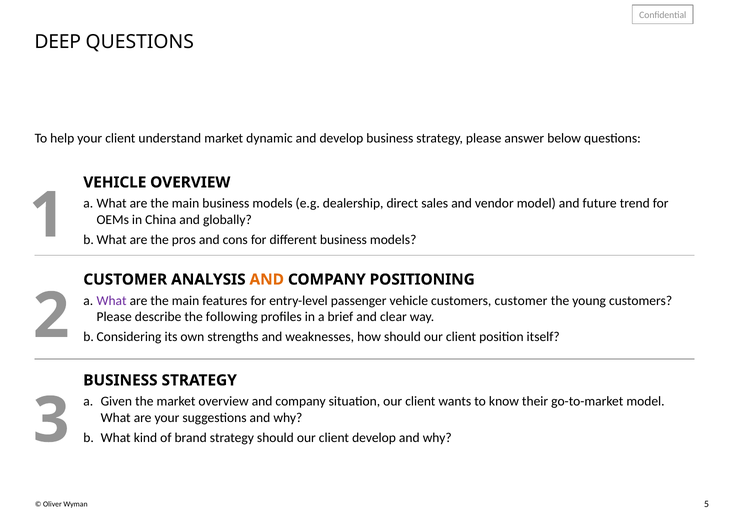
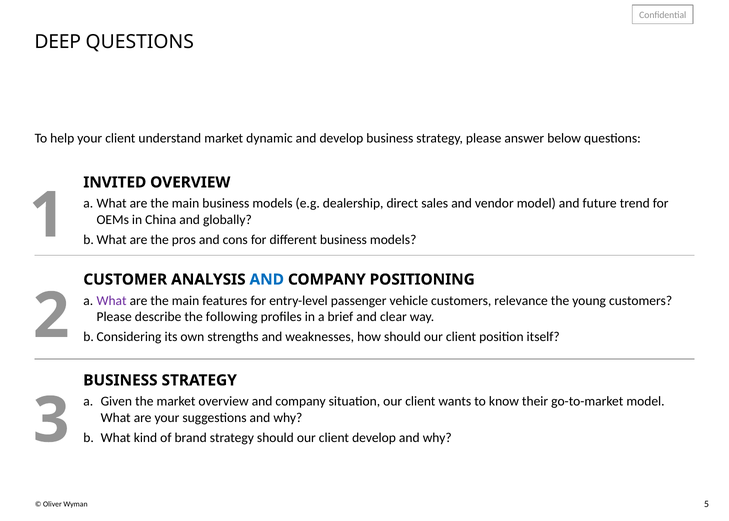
VEHICLE at (115, 182): VEHICLE -> INVITED
AND at (267, 279) colour: orange -> blue
customers customer: customer -> relevance
